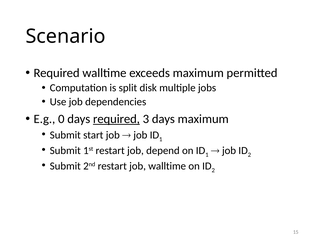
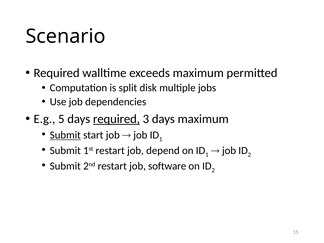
0: 0 -> 5
Submit at (65, 135) underline: none -> present
job walltime: walltime -> software
